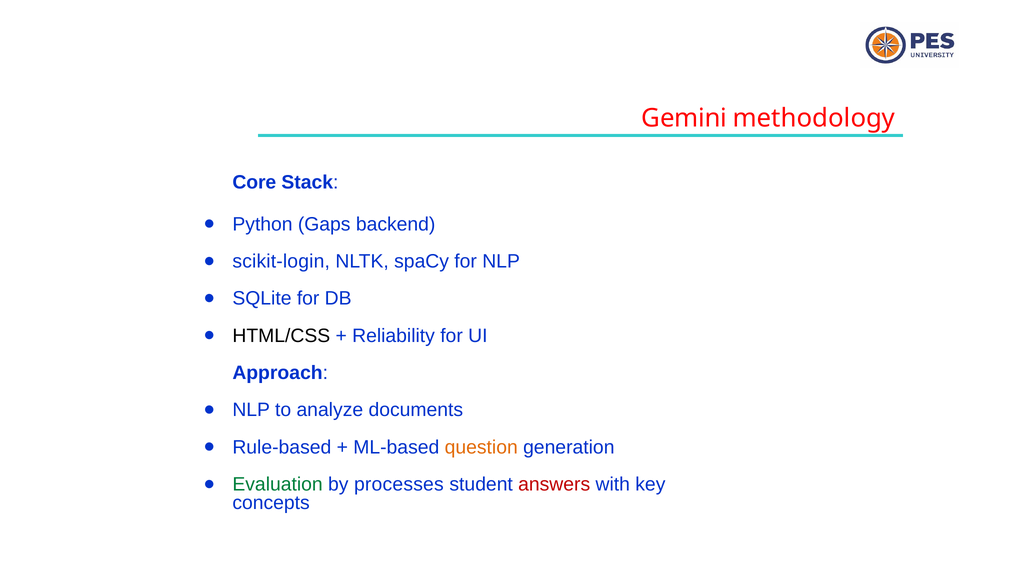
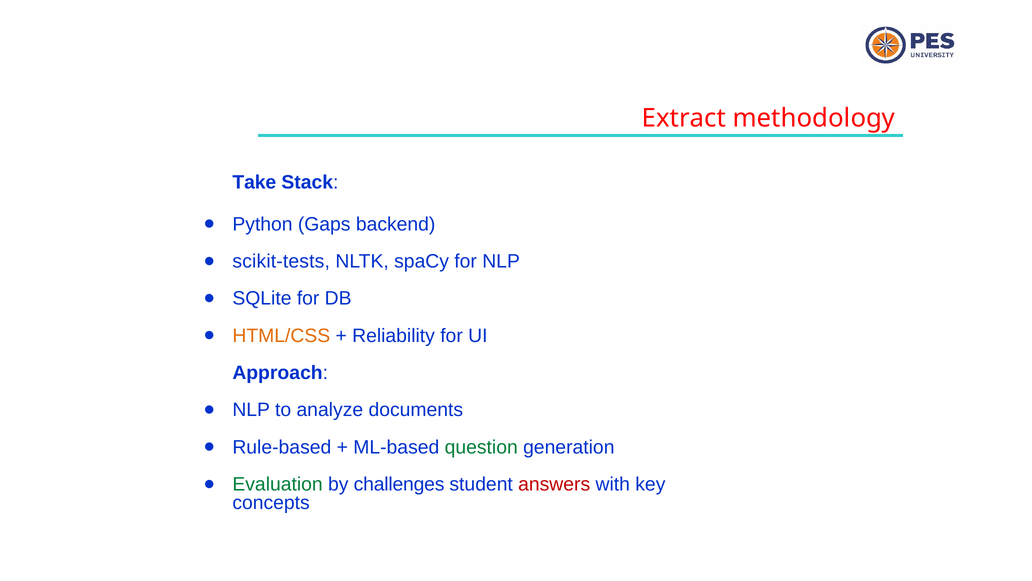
Gemini: Gemini -> Extract
Core: Core -> Take
scikit-login: scikit-login -> scikit-tests
HTML/CSS colour: black -> orange
question colour: orange -> green
processes: processes -> challenges
